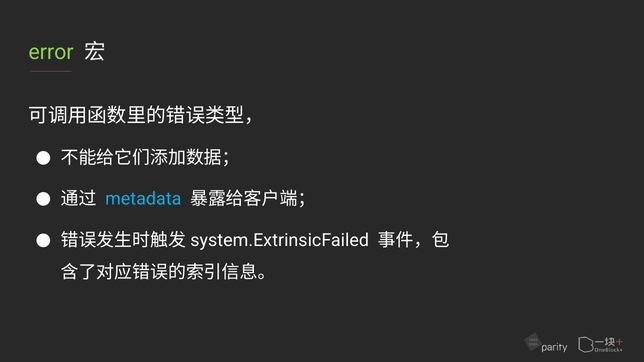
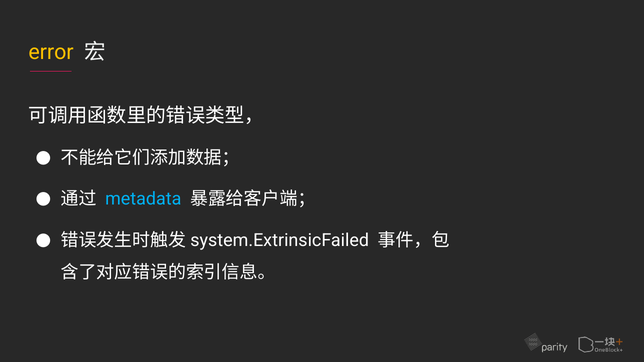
error colour: light green -> yellow
